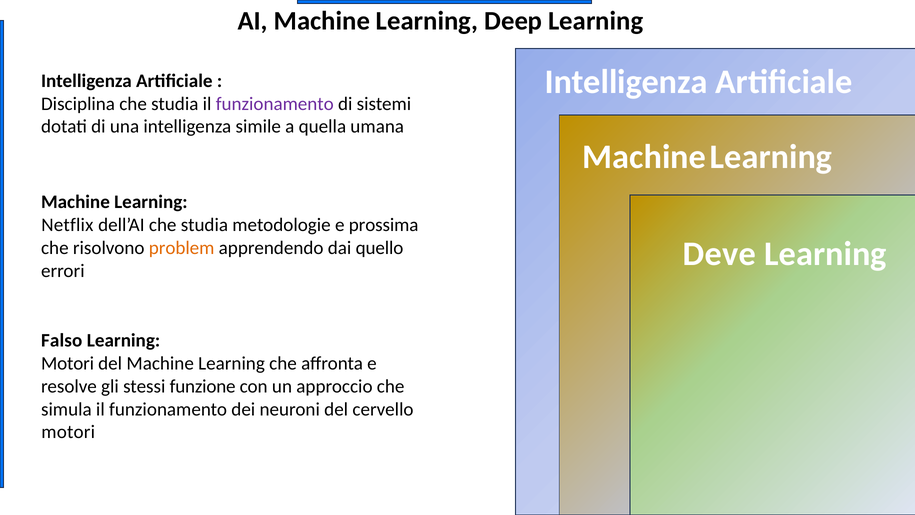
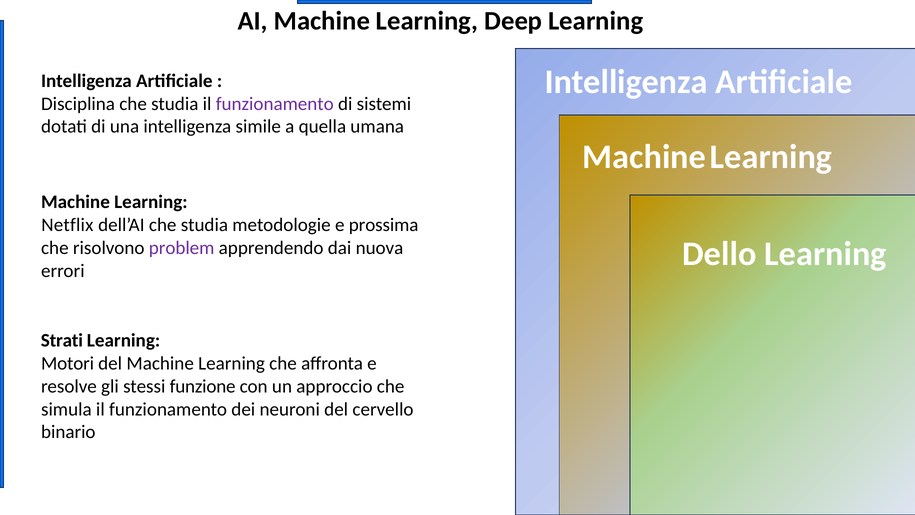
problem colour: orange -> purple
quello: quello -> nuova
Deve: Deve -> Dello
Falso: Falso -> Strati
motori at (68, 432): motori -> binario
